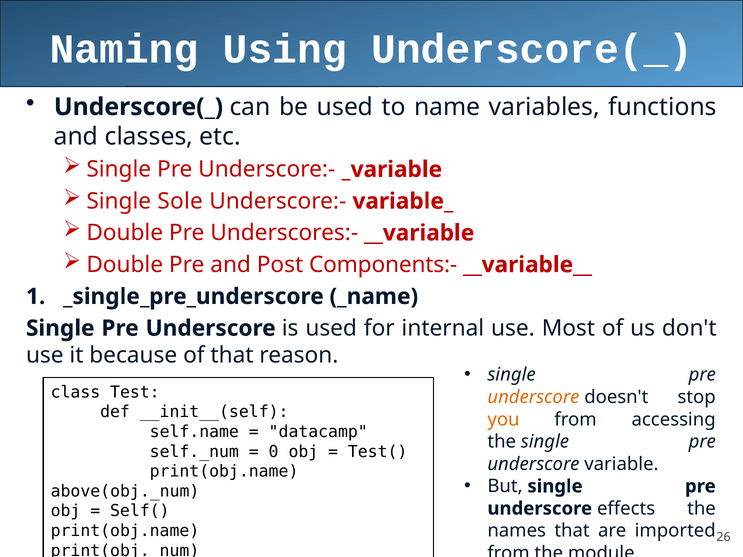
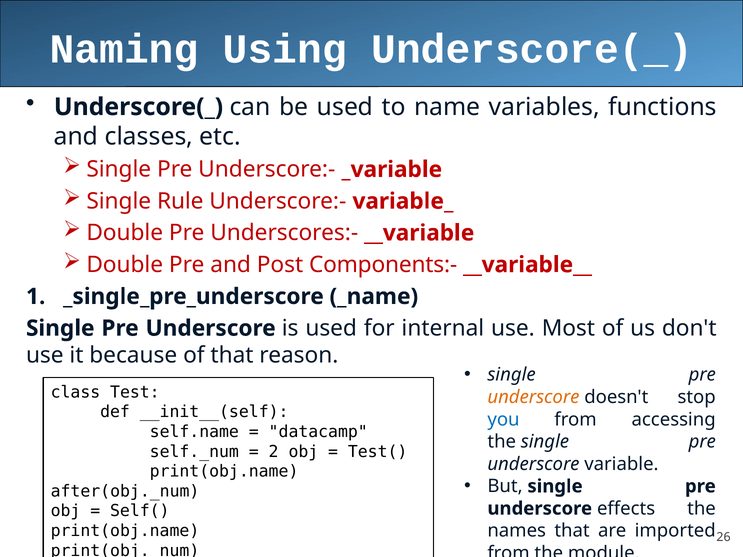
Sole: Sole -> Rule
you colour: orange -> blue
0: 0 -> 2
above(obj._num: above(obj._num -> after(obj._num
